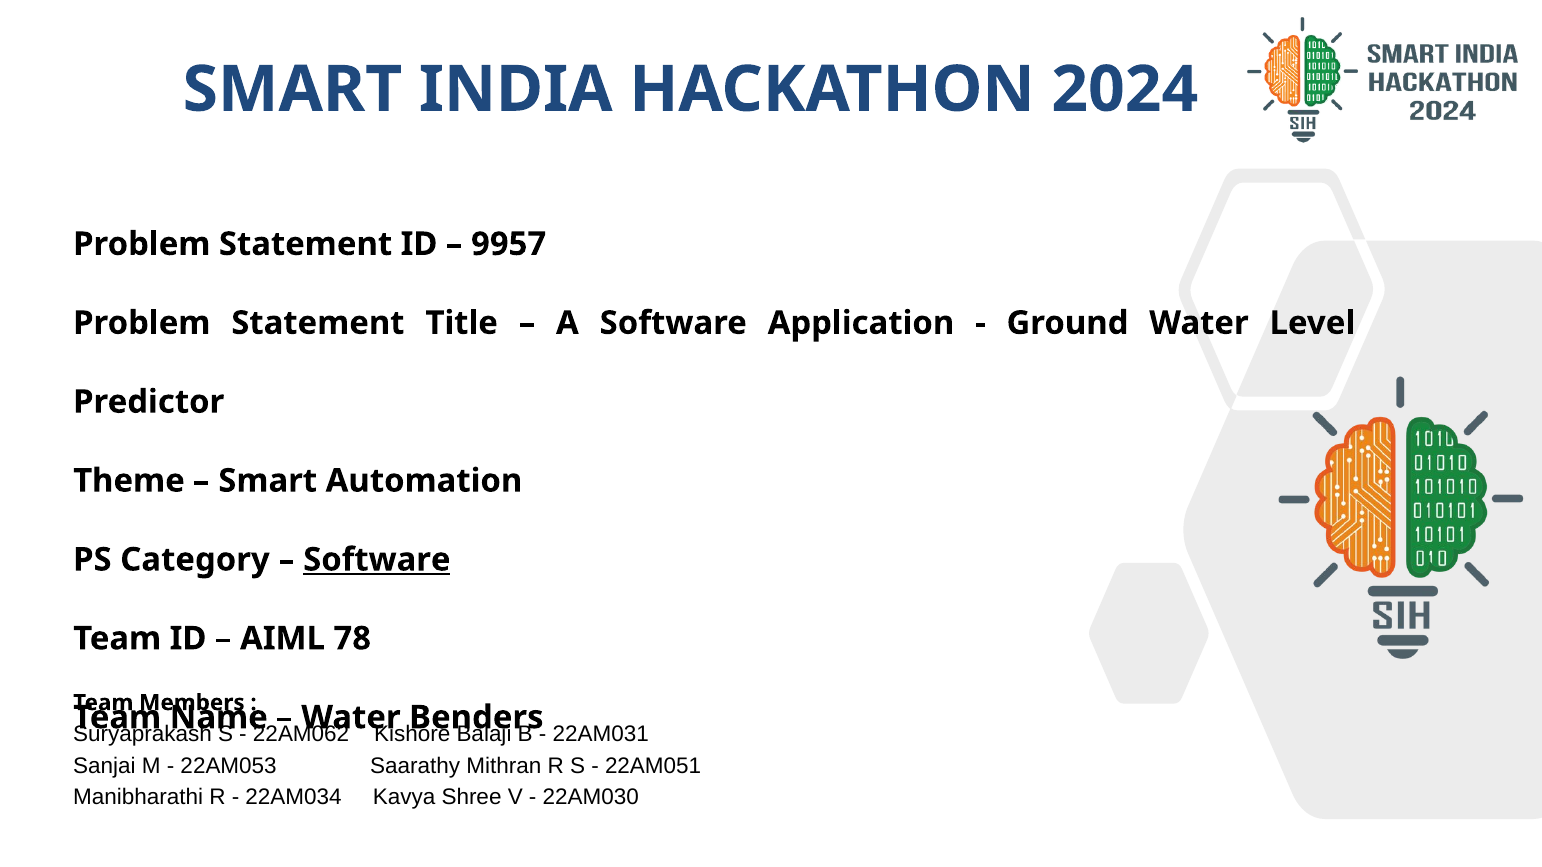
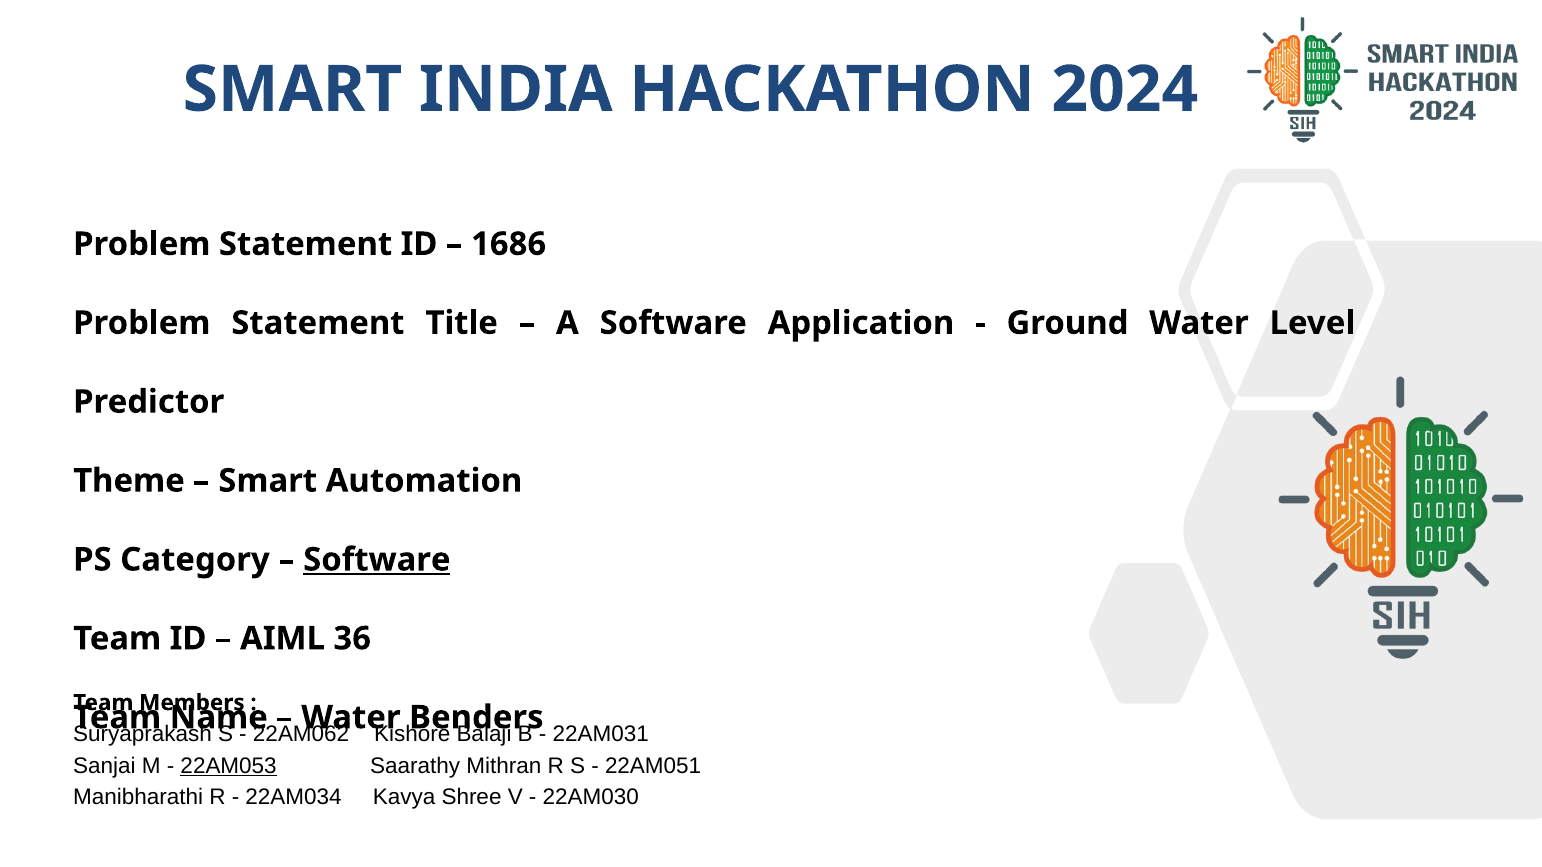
9957: 9957 -> 1686
78: 78 -> 36
22AM053 underline: none -> present
